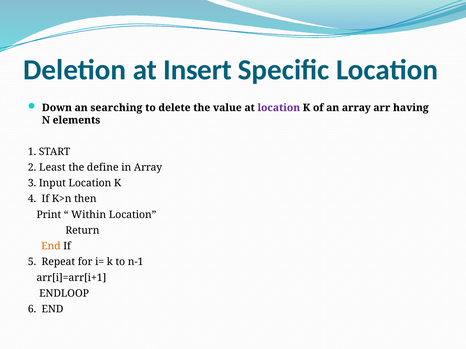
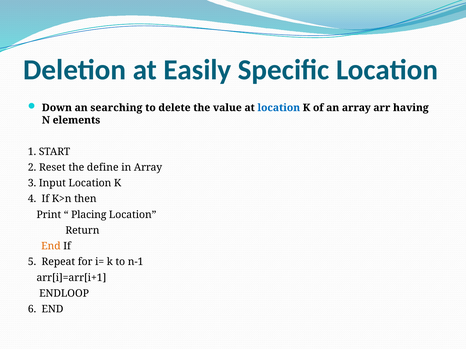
Insert: Insert -> Easily
location at (279, 108) colour: purple -> blue
Least: Least -> Reset
Within: Within -> Placing
